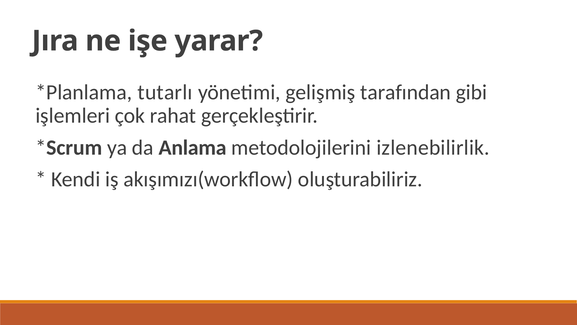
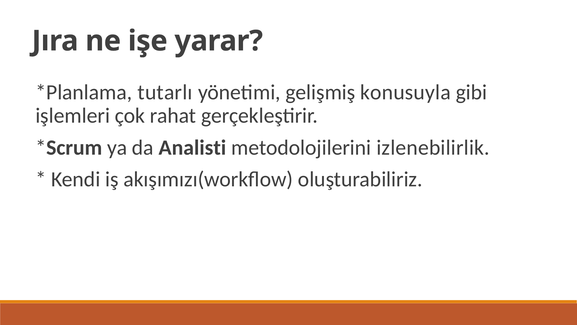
tarafından: tarafından -> konusuyla
Anlama: Anlama -> Analisti
